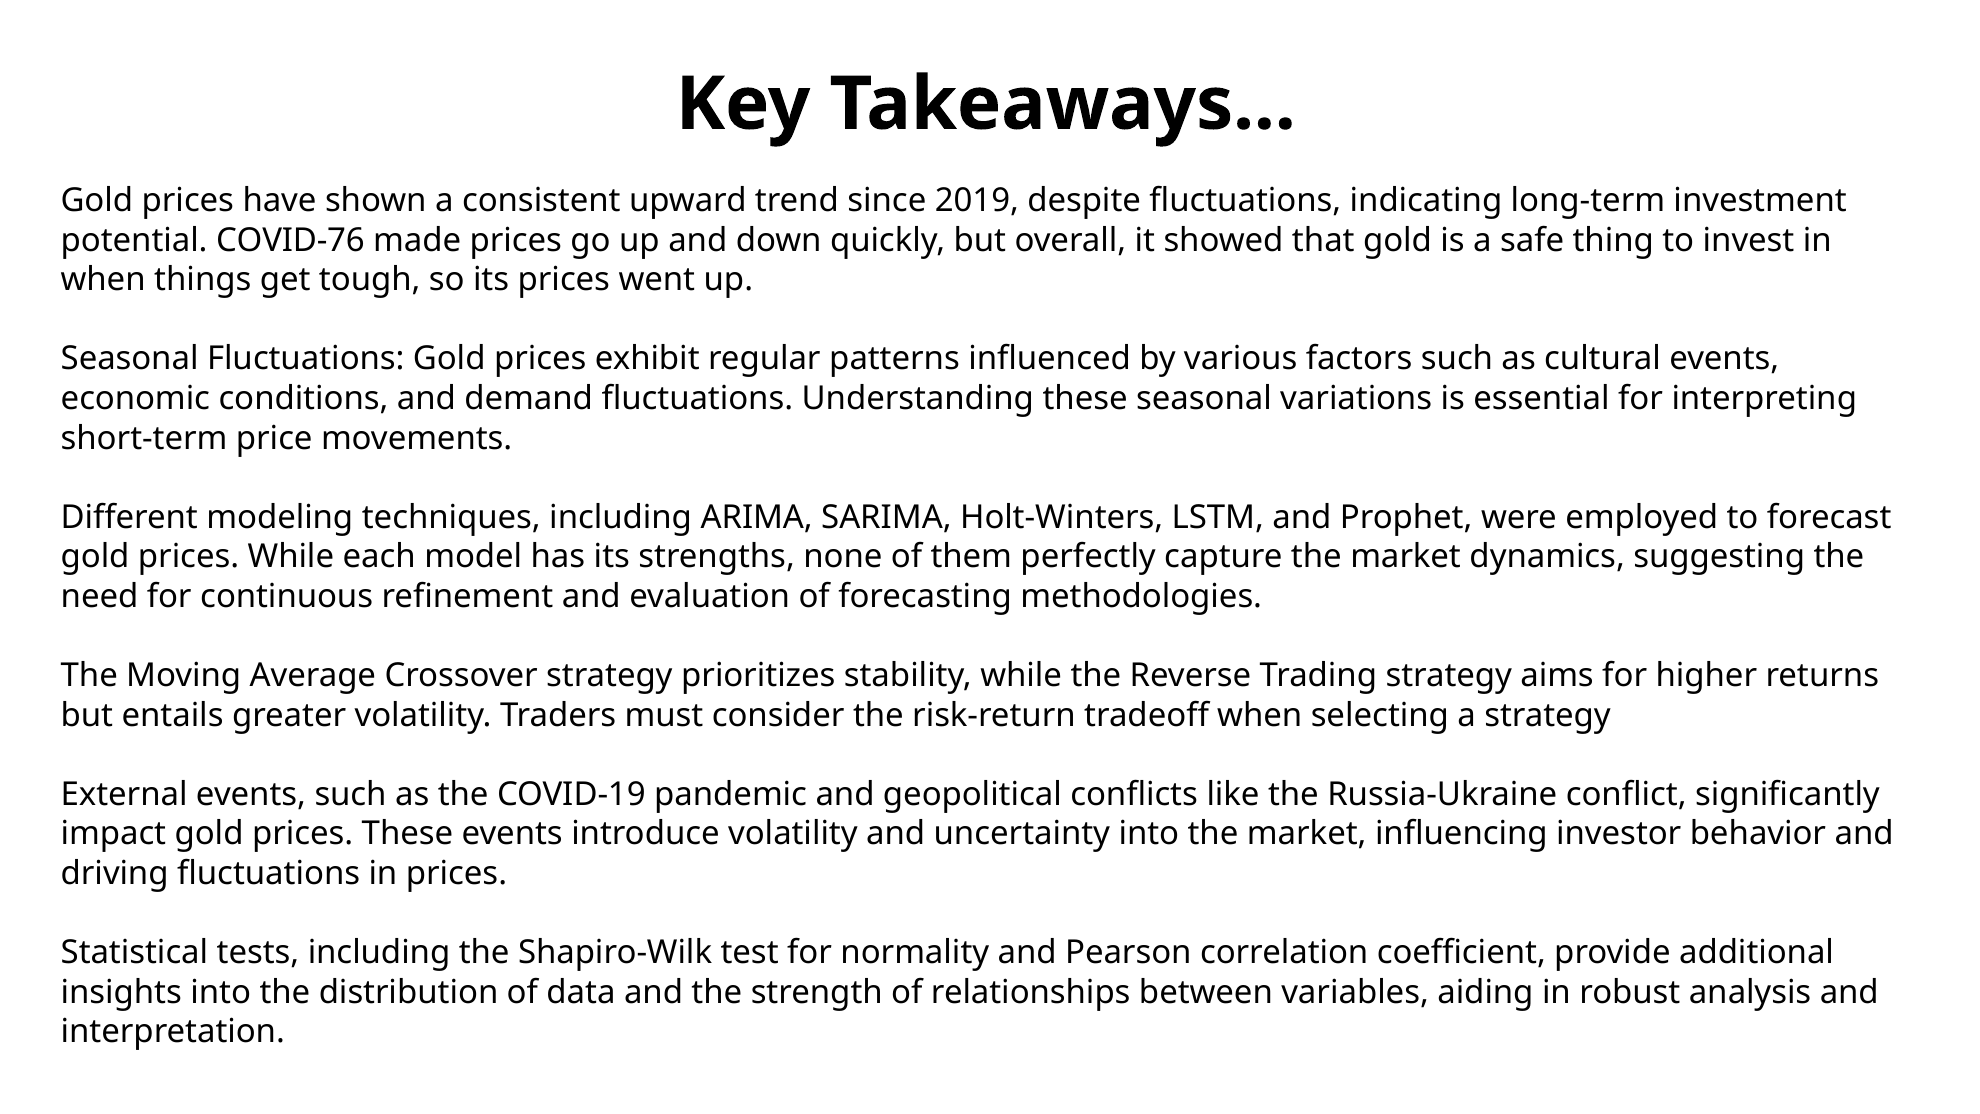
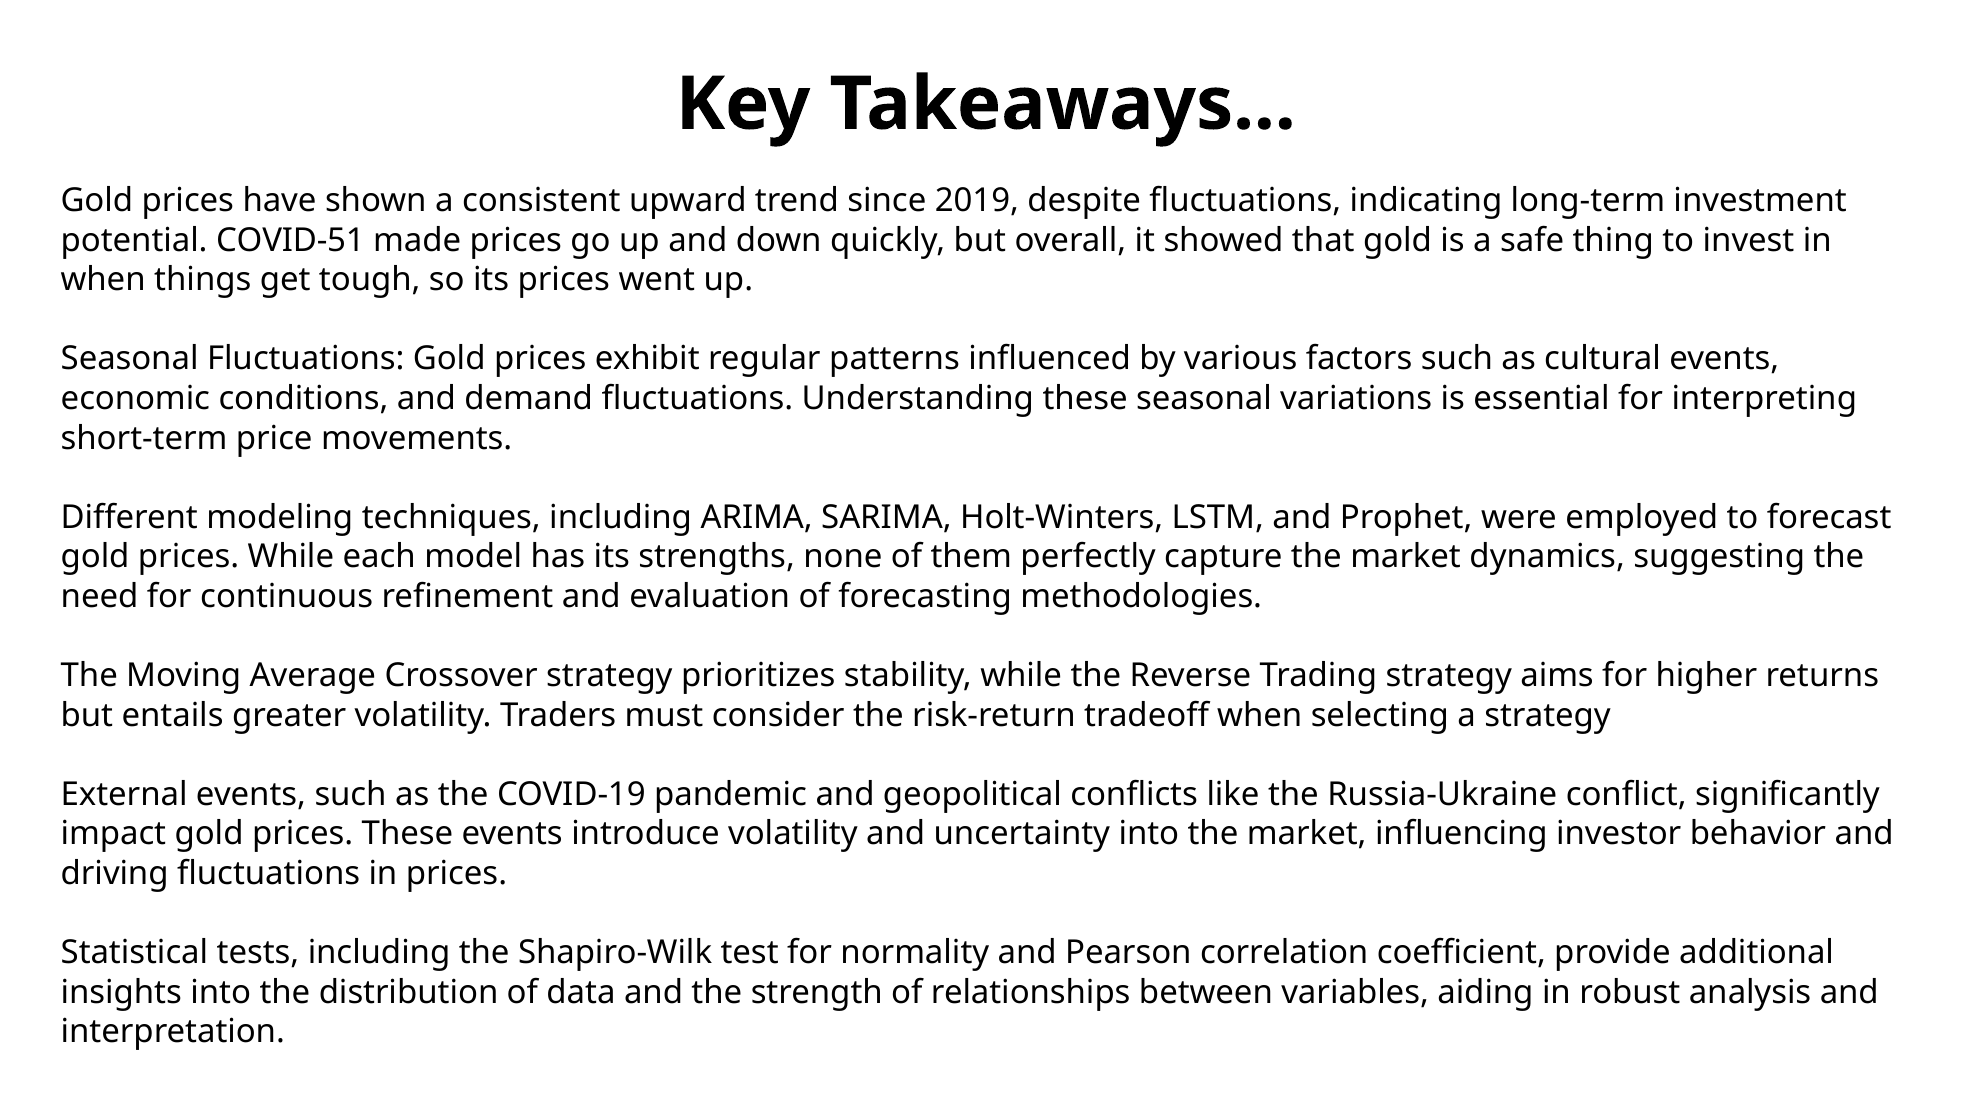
COVID-76: COVID-76 -> COVID-51
